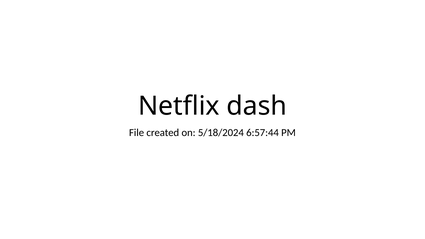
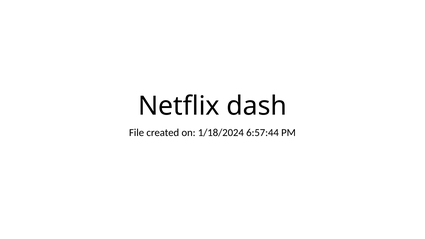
5/18/2024: 5/18/2024 -> 1/18/2024
